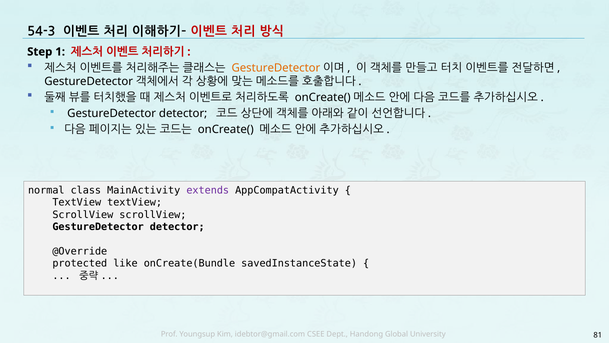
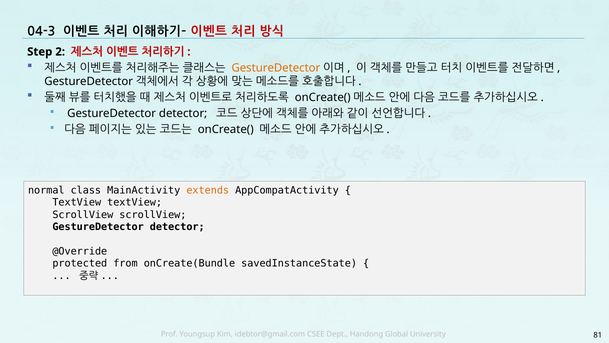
54-3: 54-3 -> 04-3
1: 1 -> 2
extends colour: purple -> orange
like: like -> from
